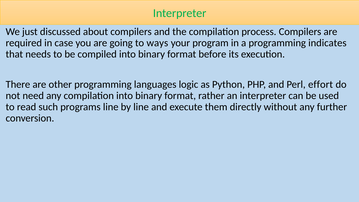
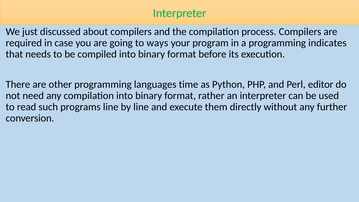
logic: logic -> time
effort: effort -> editor
